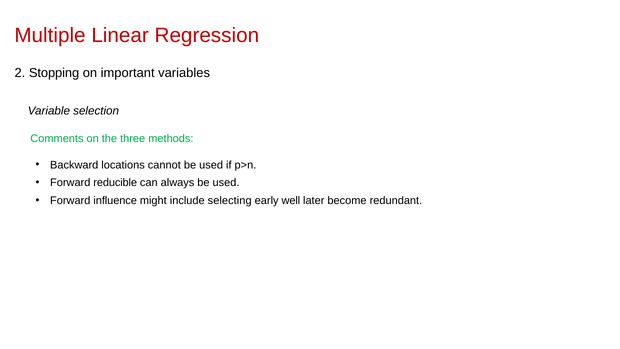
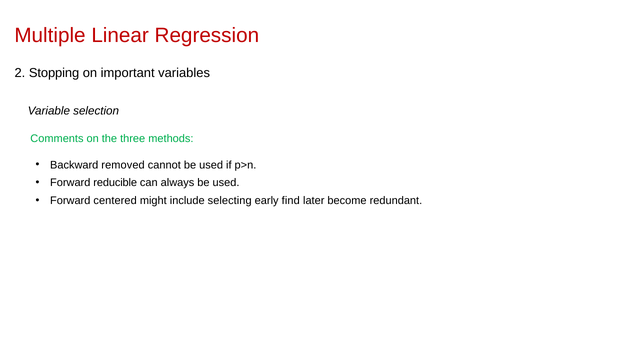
locations: locations -> removed
influence: influence -> centered
well: well -> find
